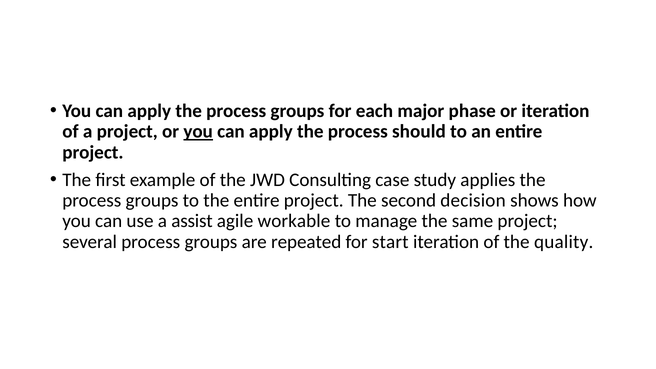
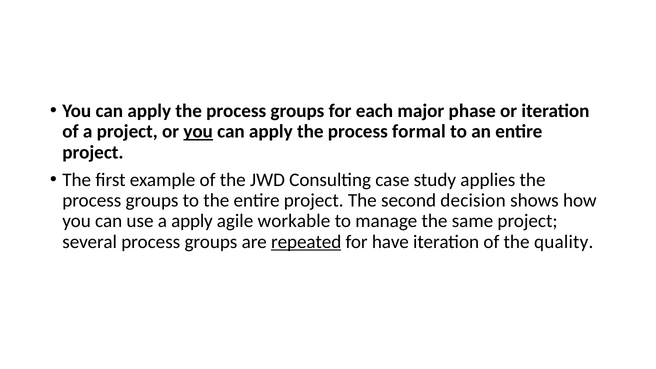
should: should -> formal
a assist: assist -> apply
repeated underline: none -> present
start: start -> have
